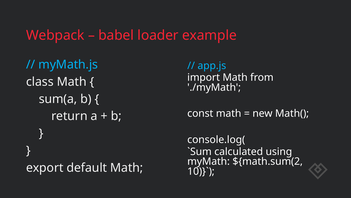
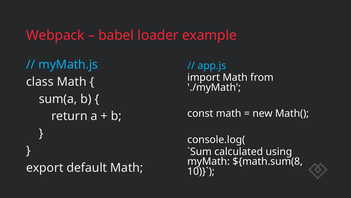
${math.sum(2: ${math.sum(2 -> ${math.sum(8
